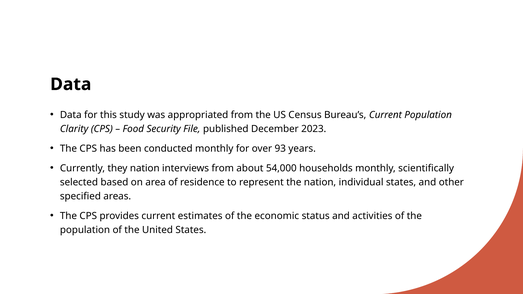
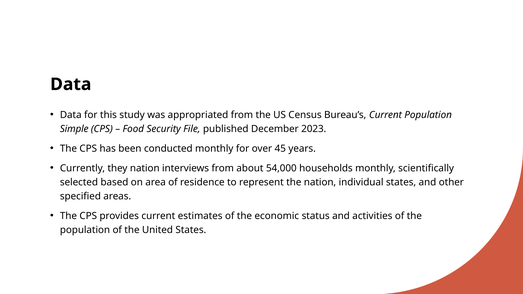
Clarity: Clarity -> Simple
93: 93 -> 45
